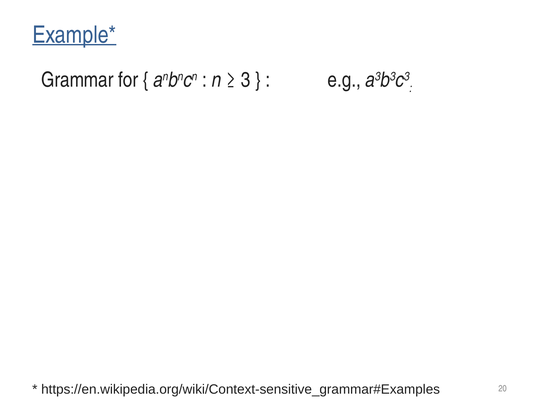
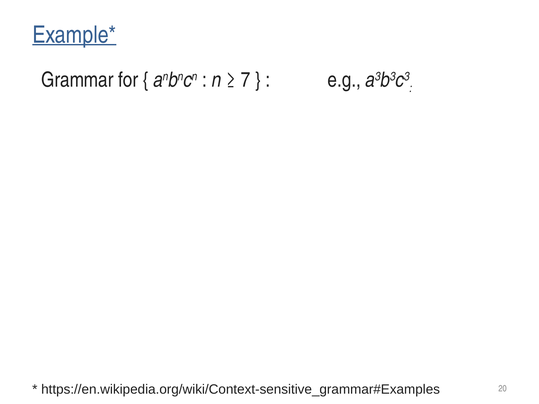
3: 3 -> 7
